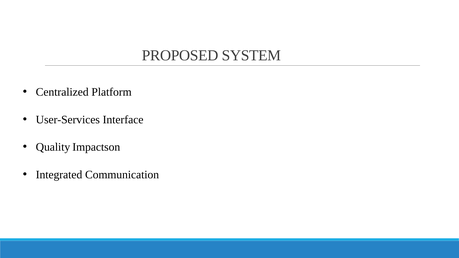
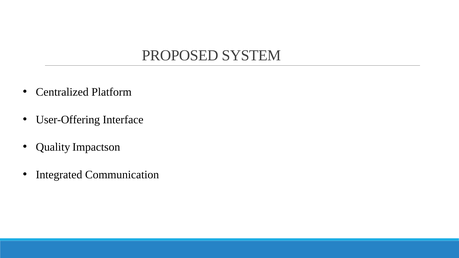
User-Services: User-Services -> User-Offering
